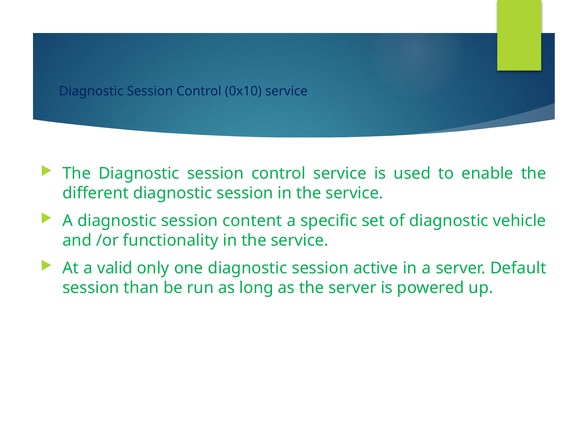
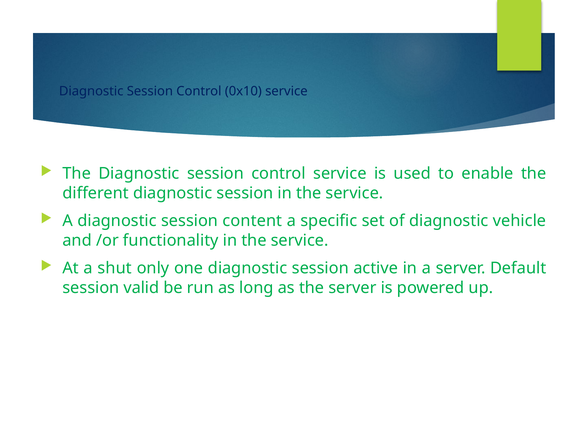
valid: valid -> shut
than: than -> valid
